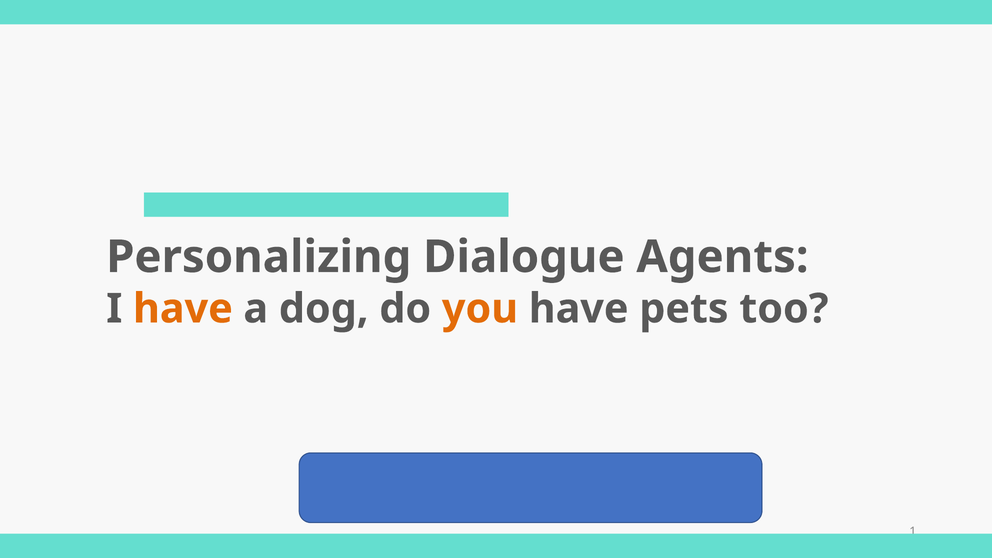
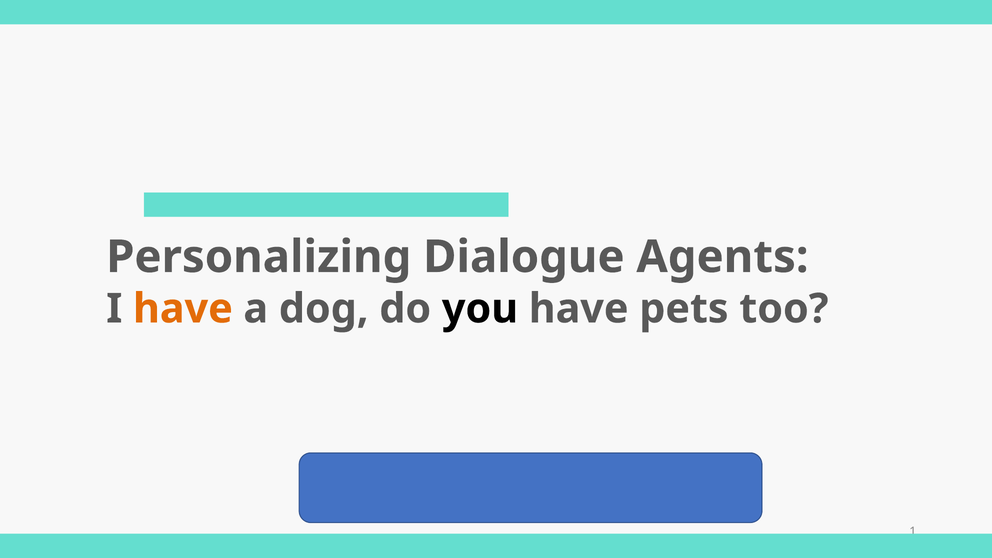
you colour: orange -> black
